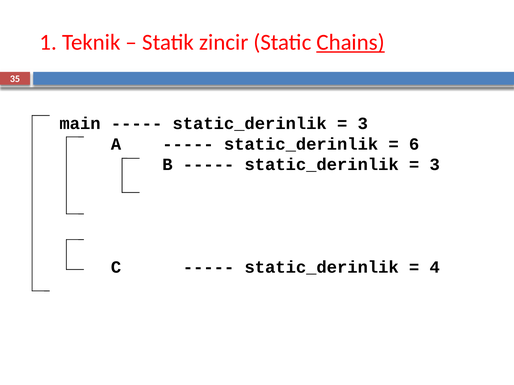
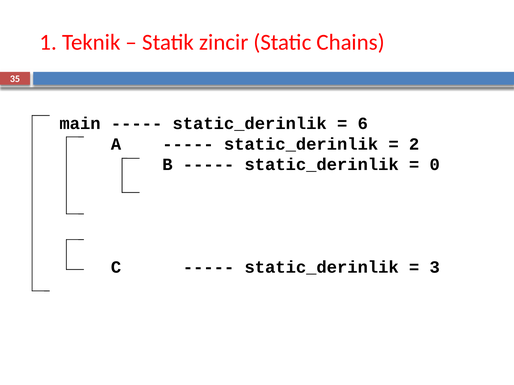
Chains underline: present -> none
3 at (363, 124): 3 -> 6
6: 6 -> 2
3 at (435, 165): 3 -> 0
4: 4 -> 3
